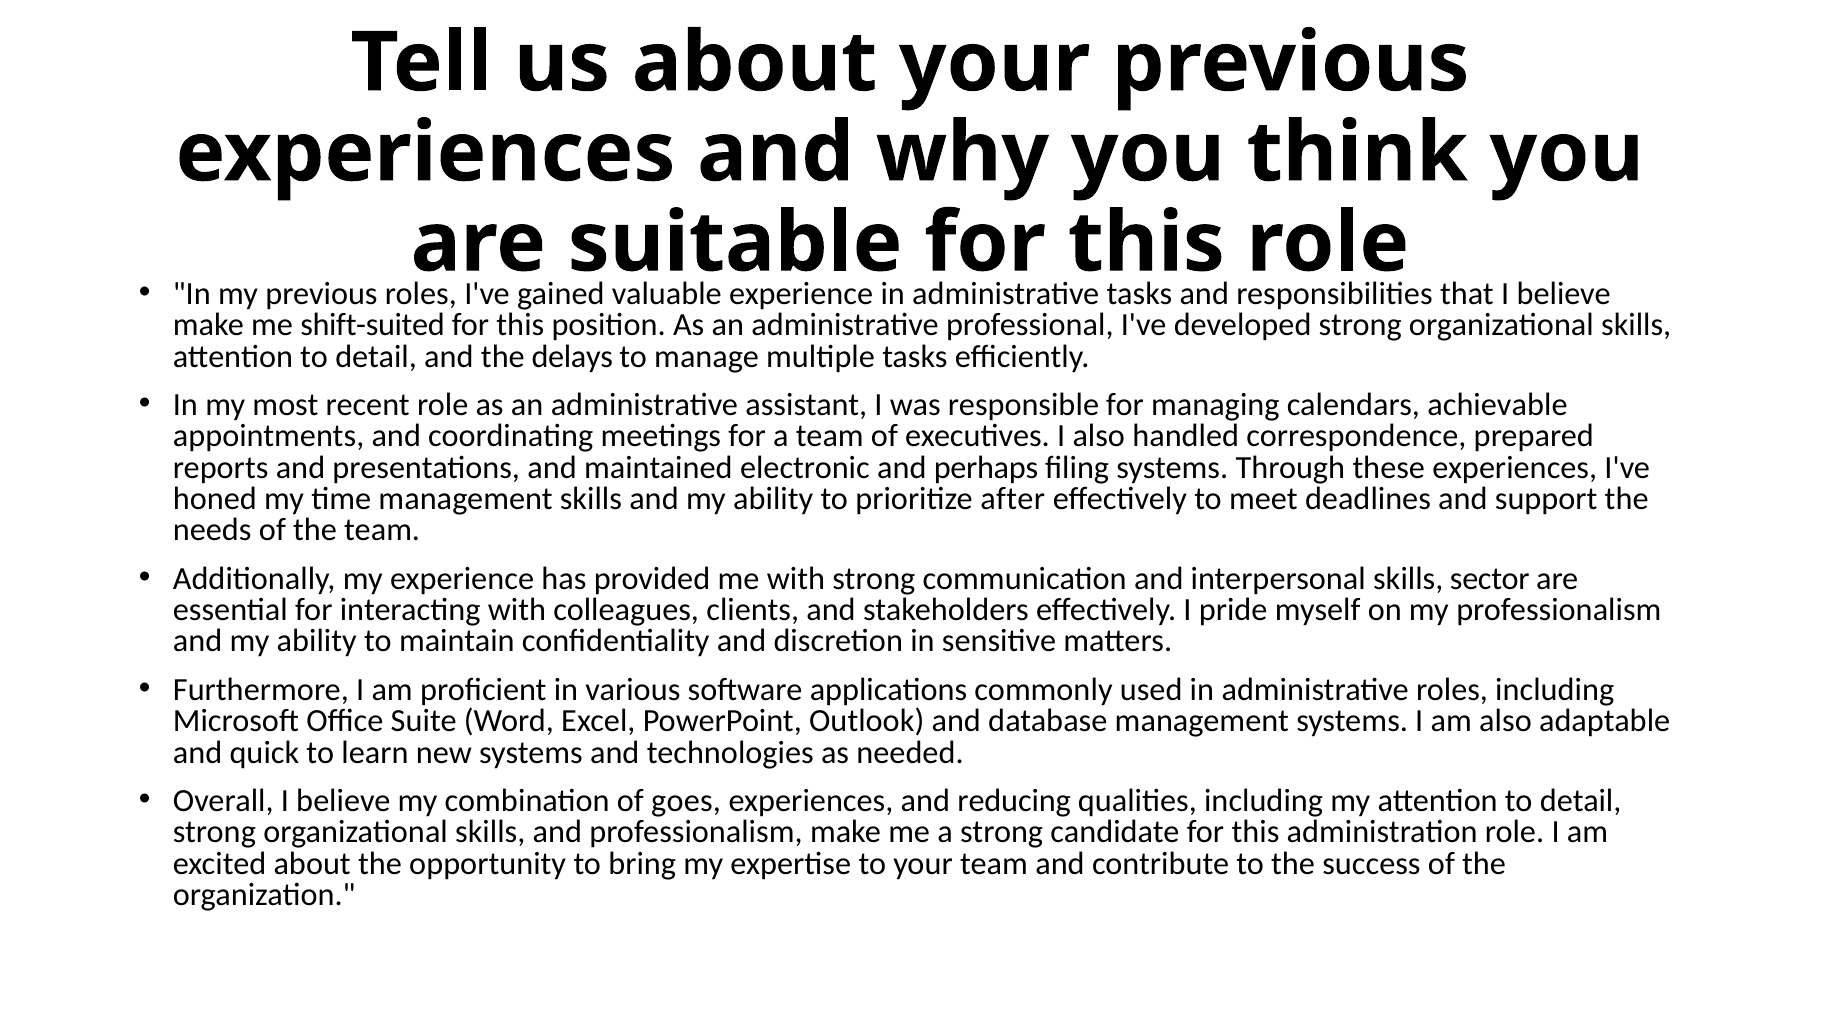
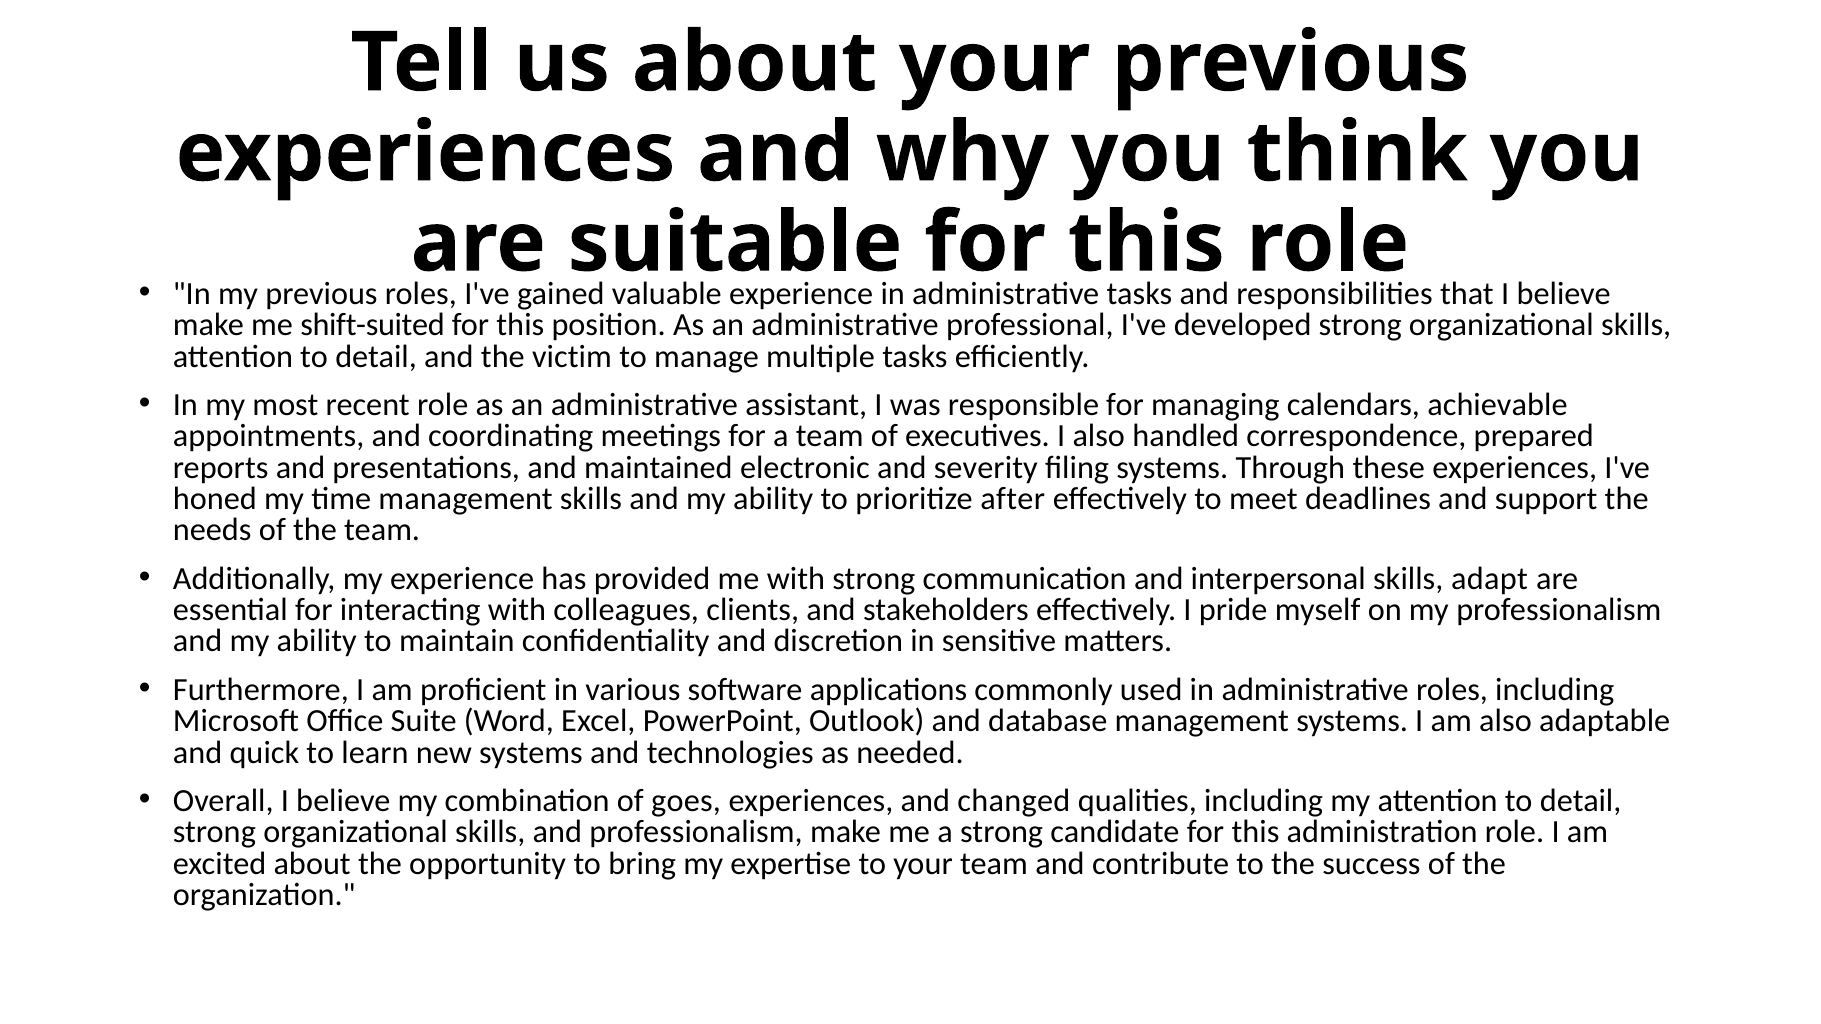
delays: delays -> victim
perhaps: perhaps -> severity
sector: sector -> adapt
reducing: reducing -> changed
